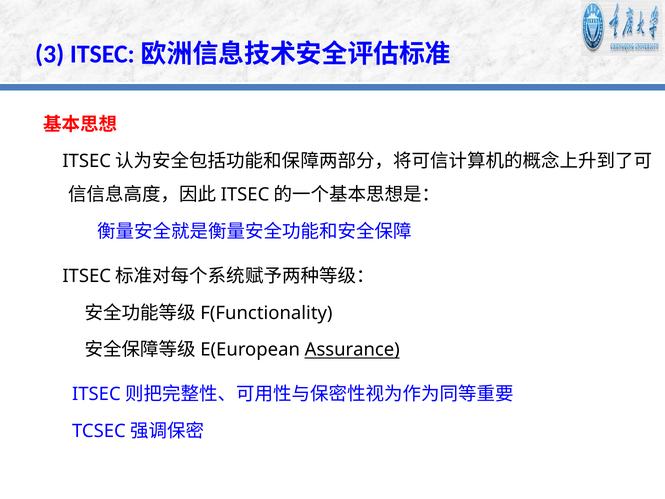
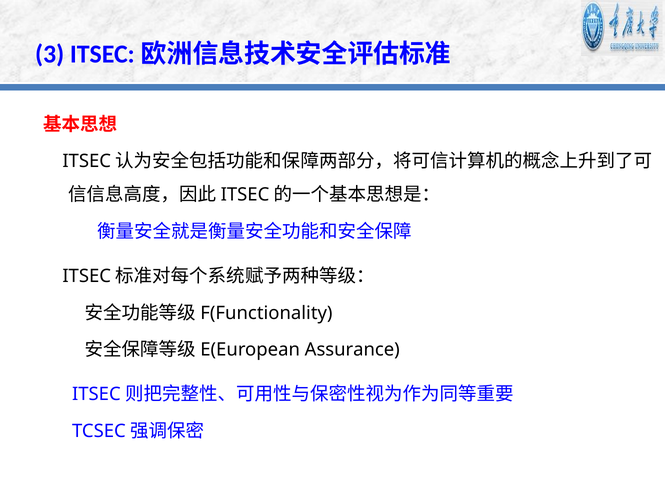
Assurance underline: present -> none
